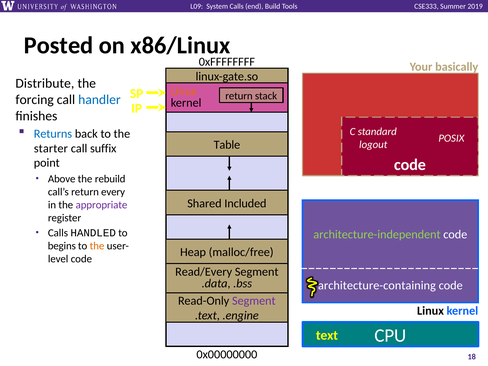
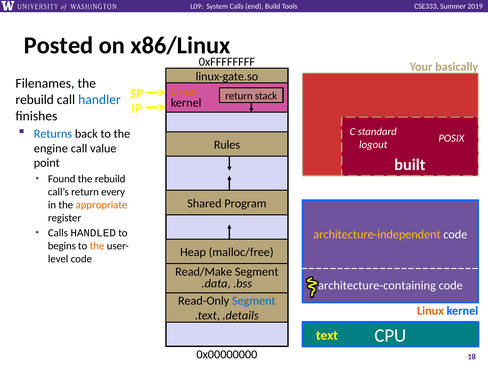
Distribute: Distribute -> Filenames
forcing at (35, 100): forcing -> rebuild
Table: Table -> Rules
starter: starter -> engine
suffix: suffix -> value
code at (410, 165): code -> built
Above: Above -> Found
Included: Included -> Program
appropriate colour: purple -> orange
architecture-independent colour: light green -> yellow
Read/Every: Read/Every -> Read/Make
Segment at (254, 301) colour: purple -> blue
Linux at (430, 311) colour: black -> orange
.engine: .engine -> .details
